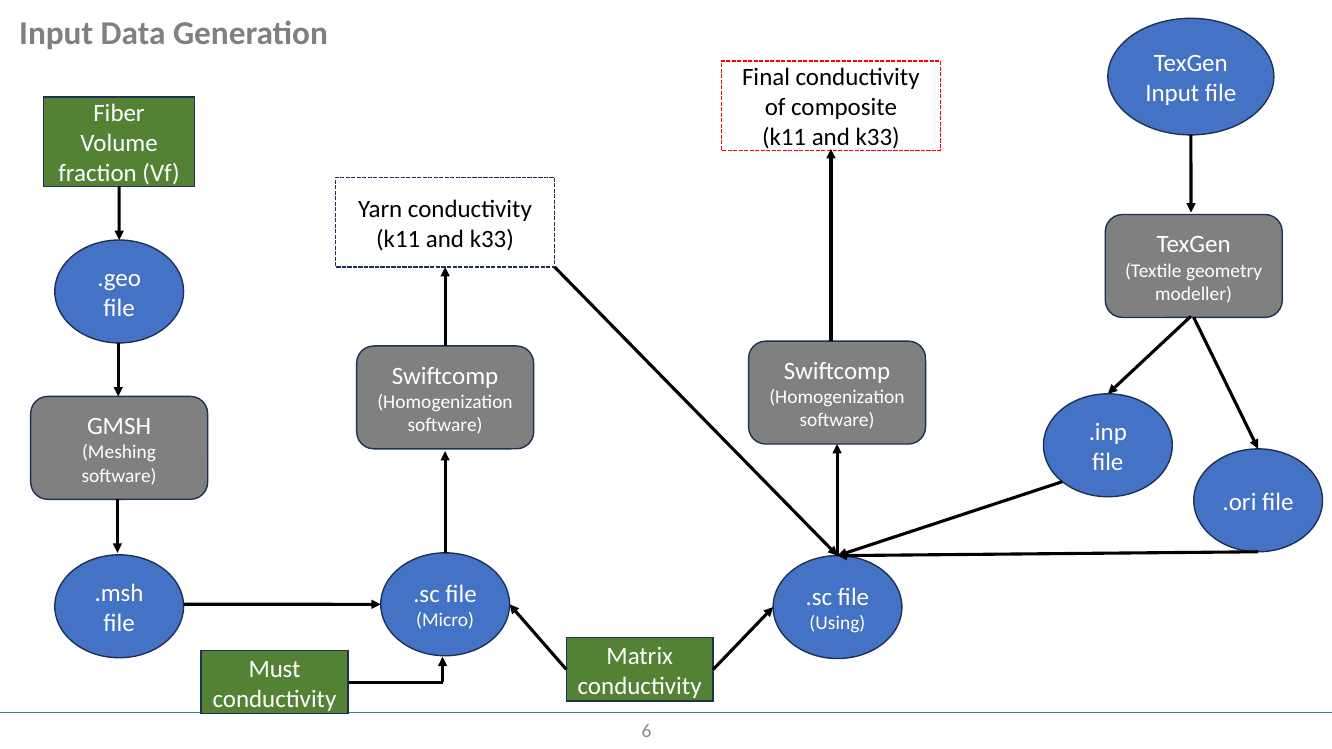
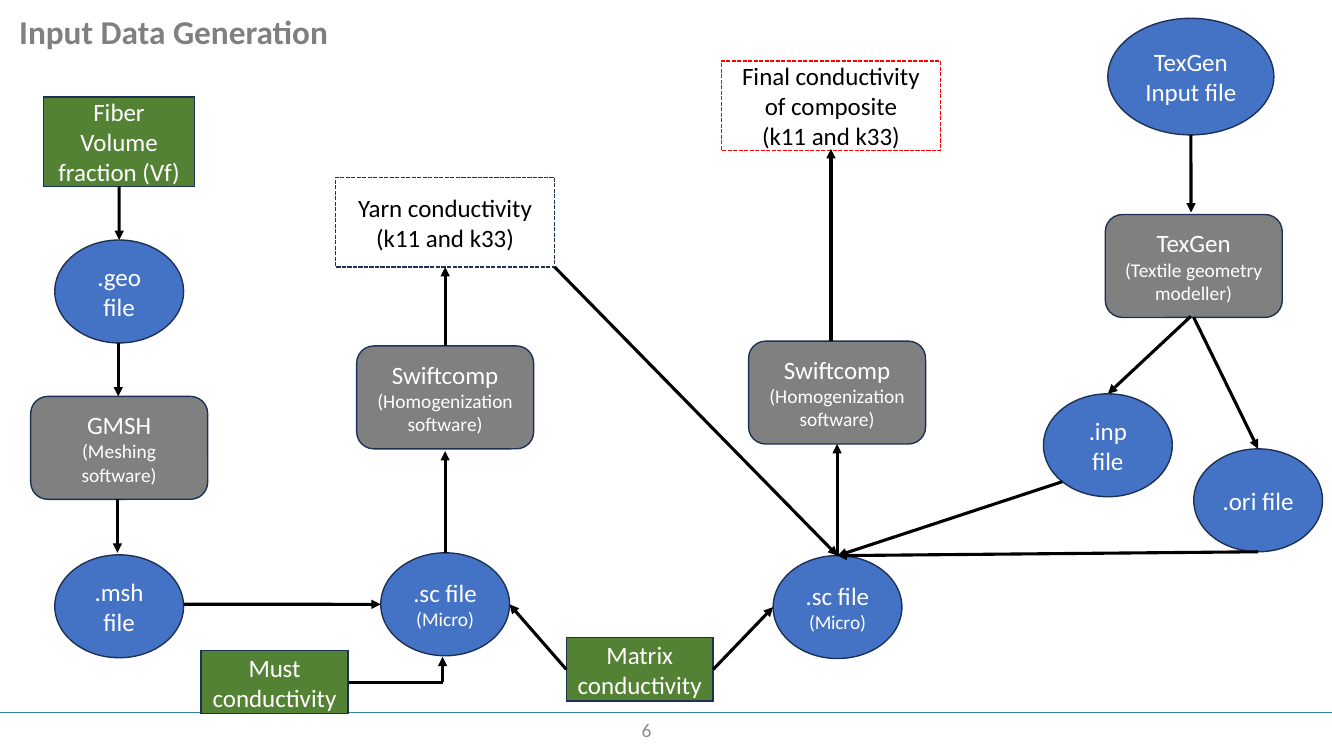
Using at (837, 624): Using -> Micro
